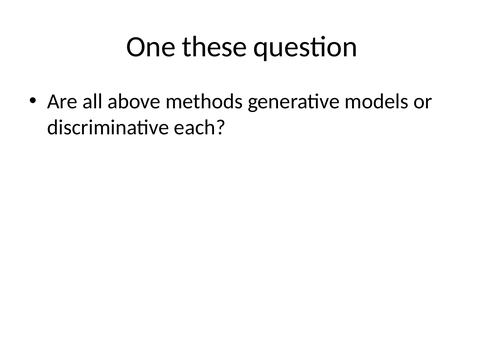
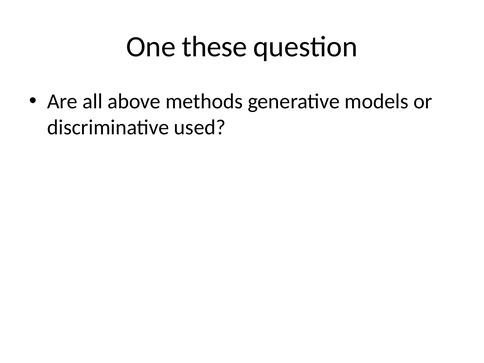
each: each -> used
